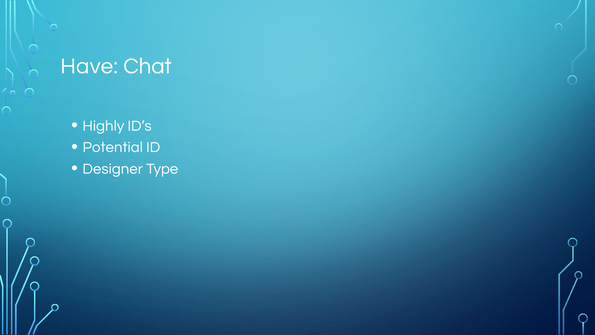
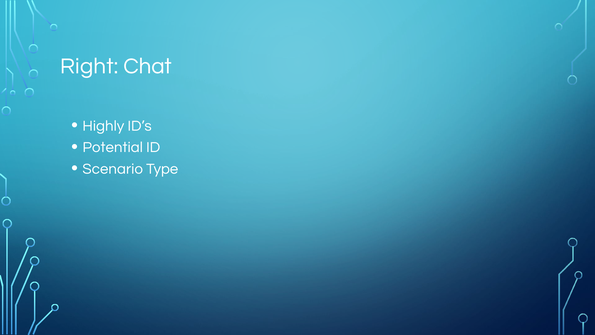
Have: Have -> Right
Designer: Designer -> Scenario
